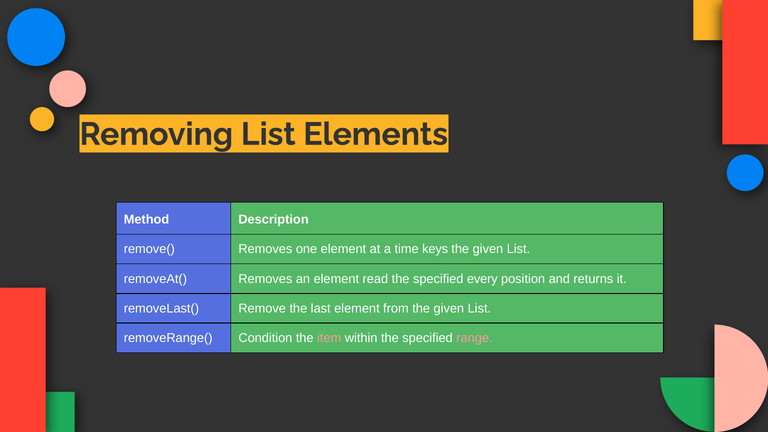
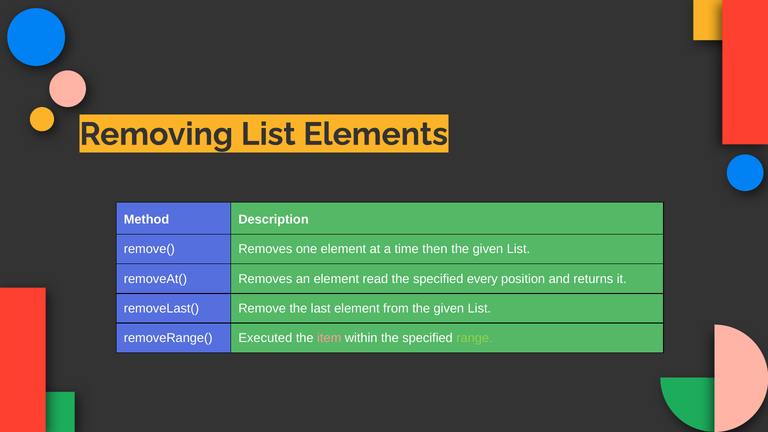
keys: keys -> then
Condition: Condition -> Executed
range colour: pink -> light green
